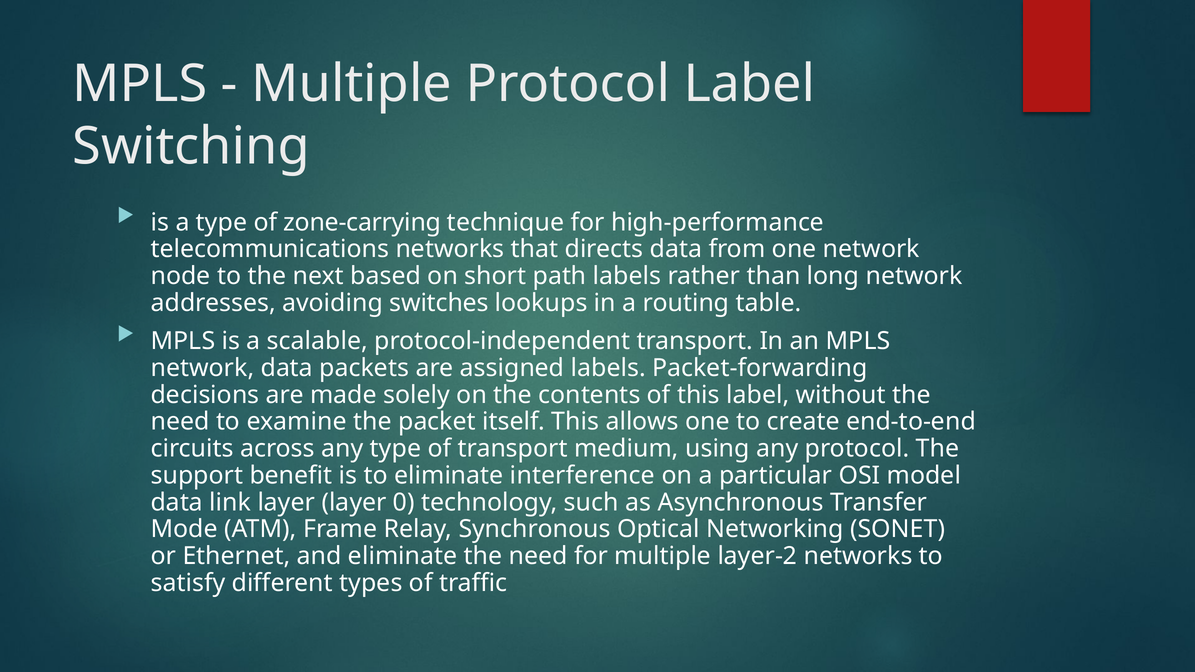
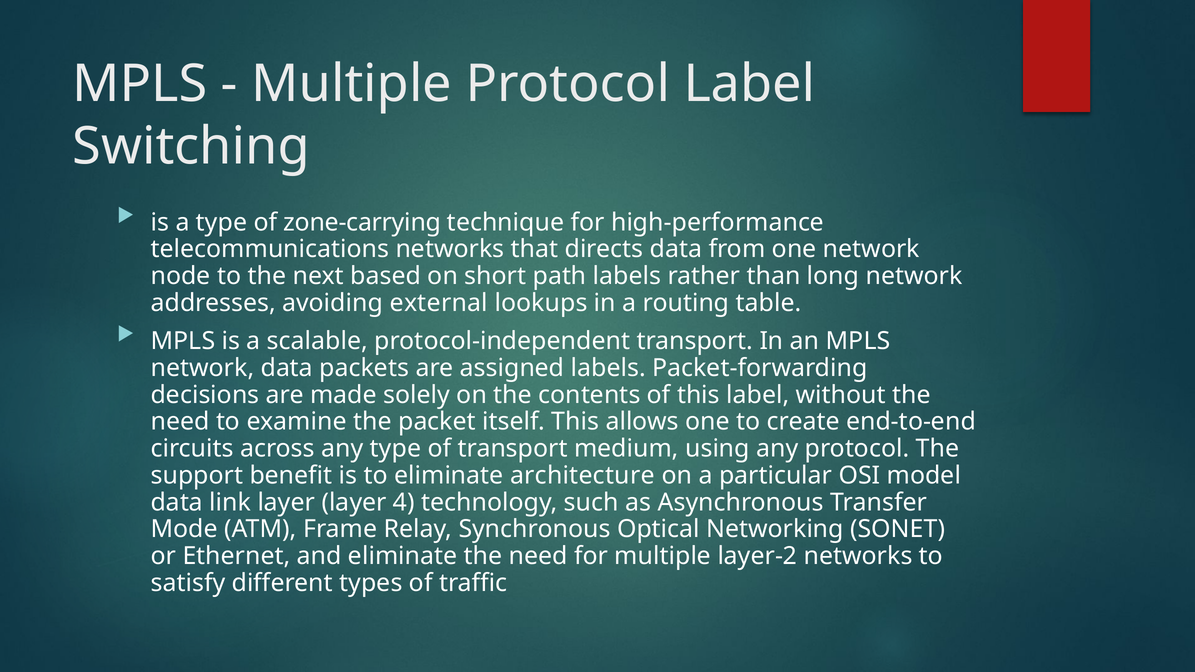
switches: switches -> external
interference: interference -> architecture
0: 0 -> 4
